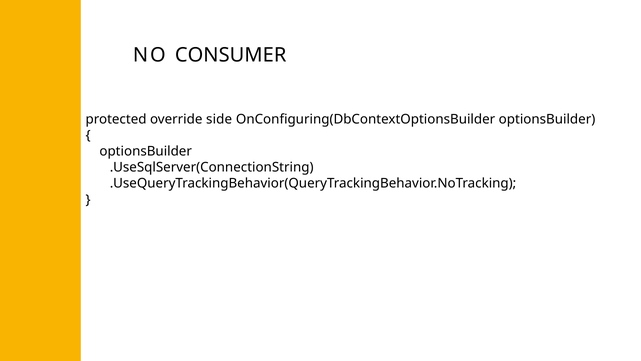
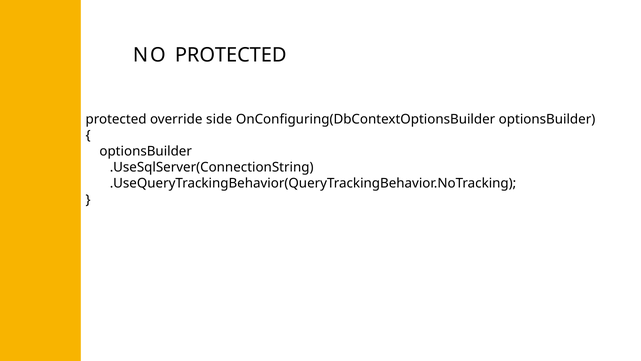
NO CONSUMER: CONSUMER -> PROTECTED
